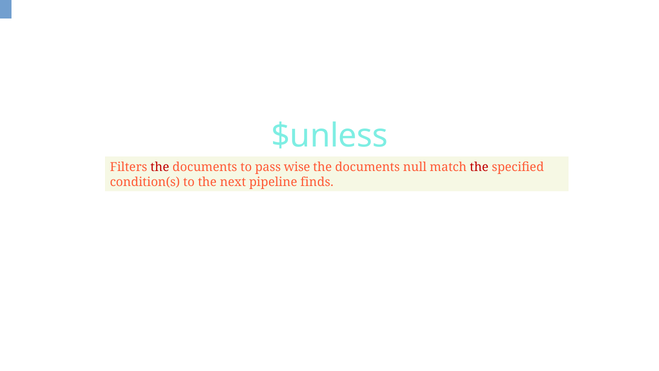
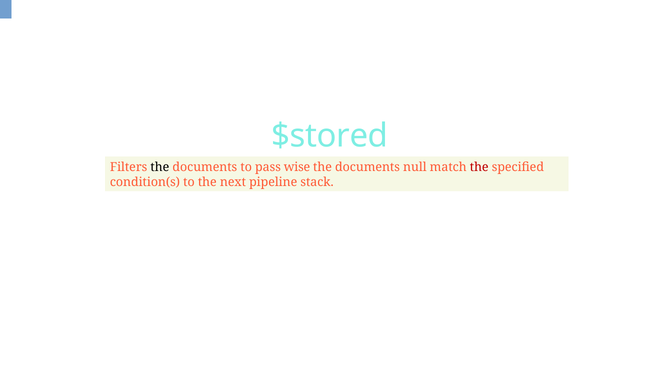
$unless: $unless -> $stored
the at (160, 167) colour: red -> black
finds: finds -> stack
